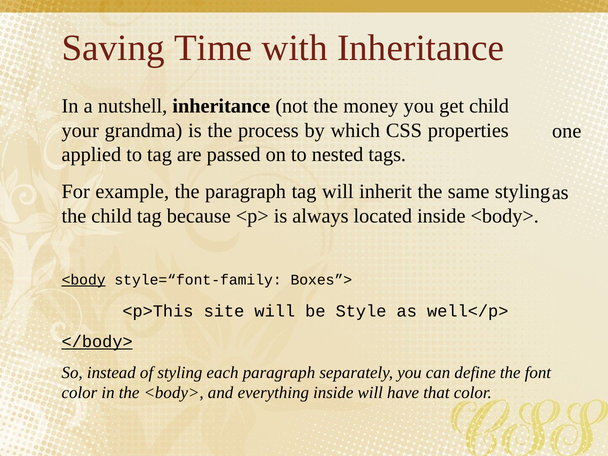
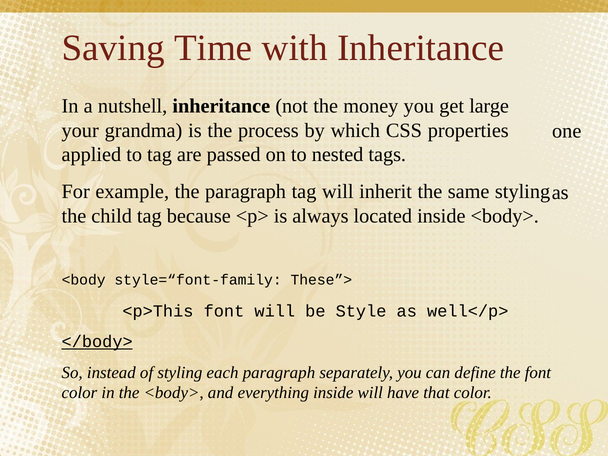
get child: child -> large
<body underline: present -> none
Boxes”>: Boxes”> -> These”>
<p>This site: site -> font
